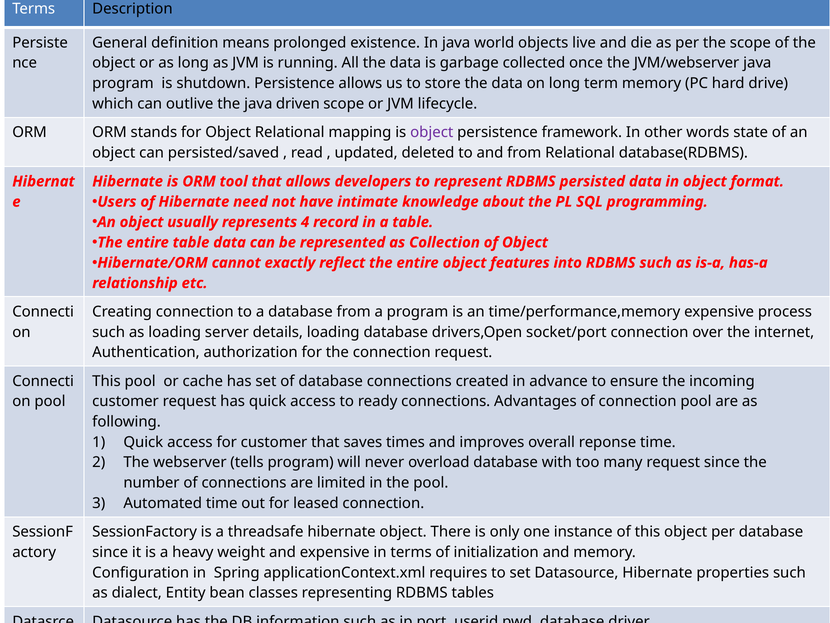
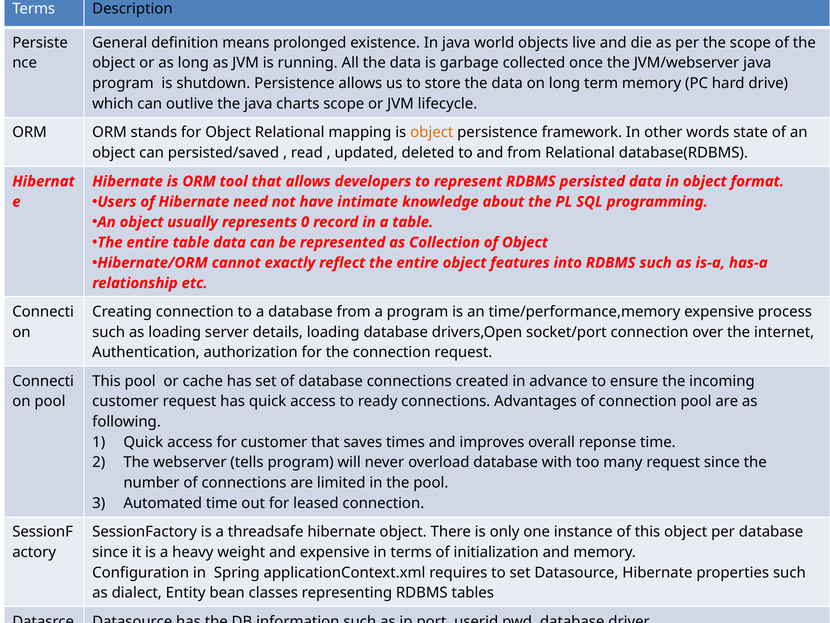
driven: driven -> charts
object at (432, 132) colour: purple -> orange
4: 4 -> 0
